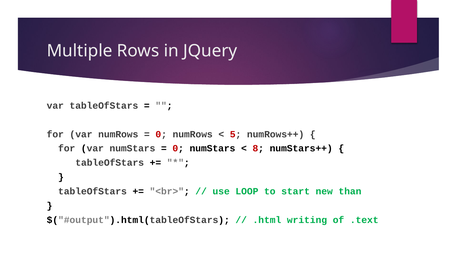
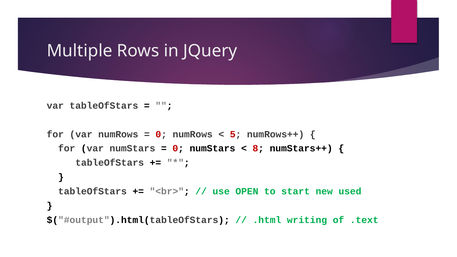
LOOP: LOOP -> OPEN
than: than -> used
